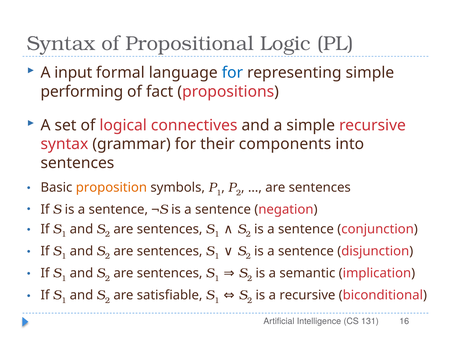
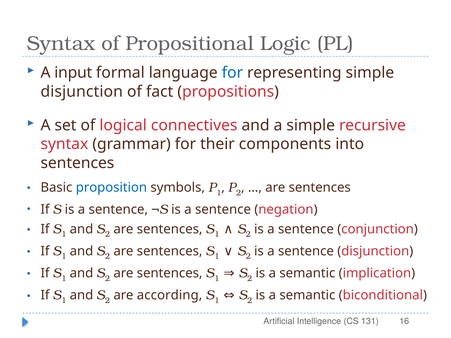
performing at (82, 92): performing -> disjunction
proposition colour: orange -> blue
satisfiable: satisfiable -> according
recursive at (307, 295): recursive -> semantic
